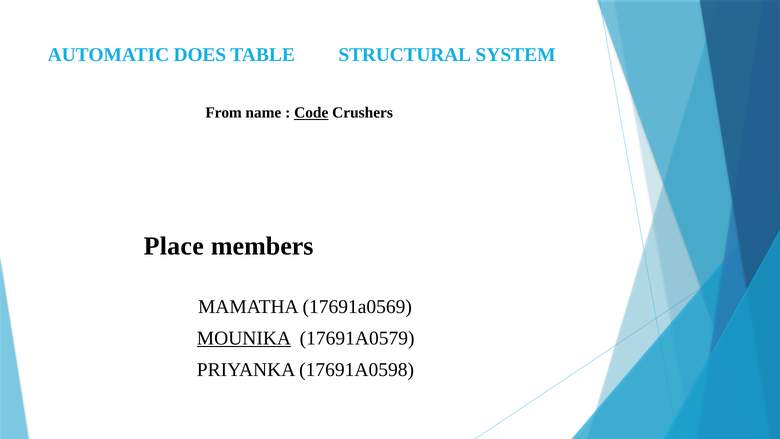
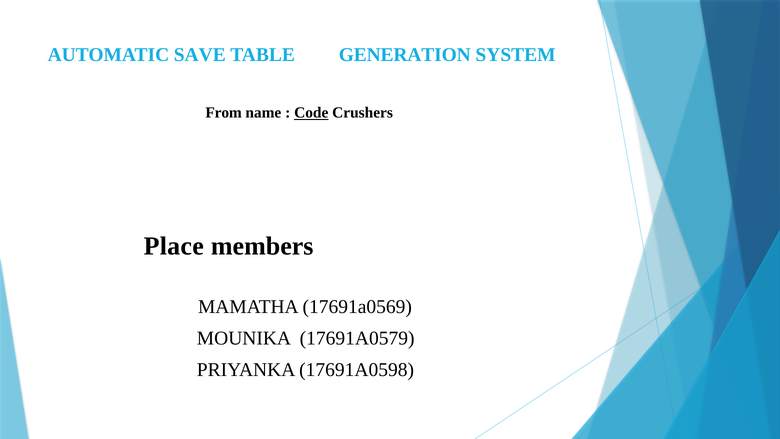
DOES: DOES -> SAVE
STRUCTURAL: STRUCTURAL -> GENERATION
MOUNIKA underline: present -> none
